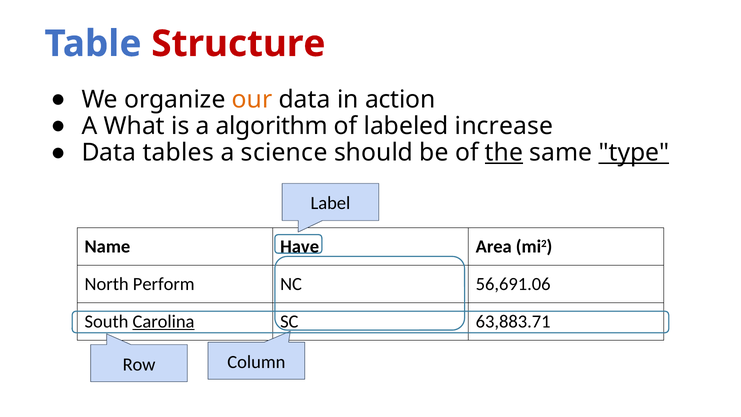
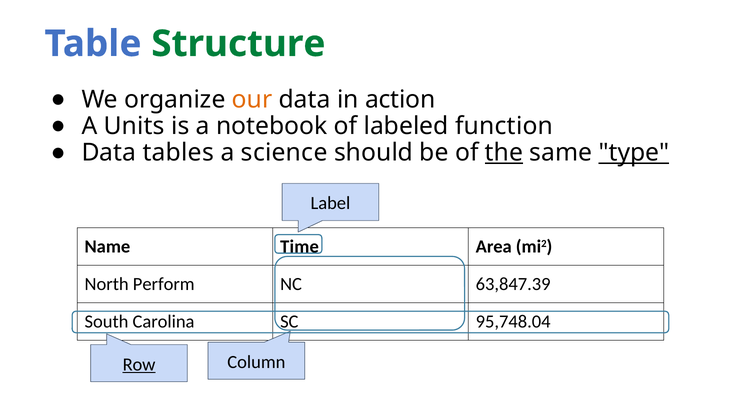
Structure colour: red -> green
What: What -> Units
algorithm: algorithm -> notebook
increase: increase -> function
Have: Have -> Time
56,691.06: 56,691.06 -> 63,847.39
Carolina underline: present -> none
63,883.71: 63,883.71 -> 95,748.04
Row underline: none -> present
